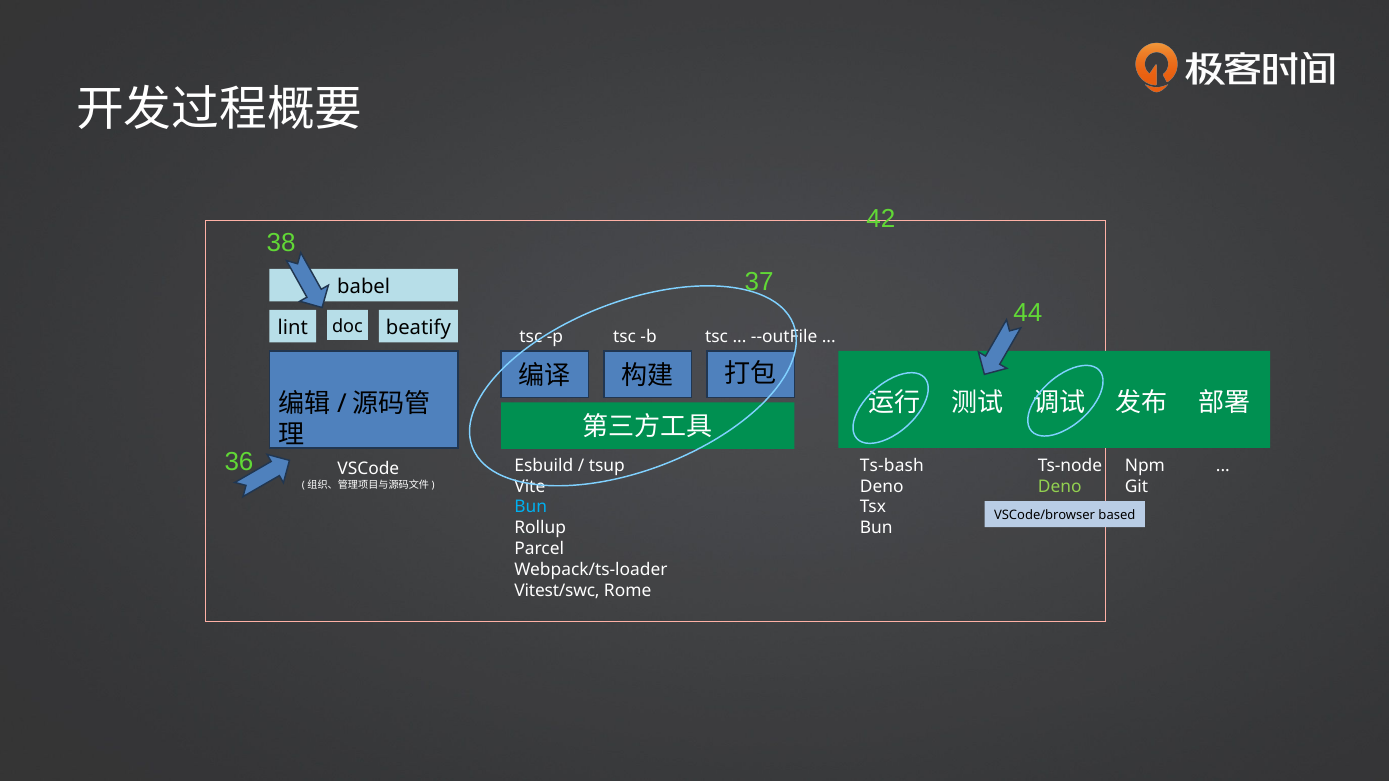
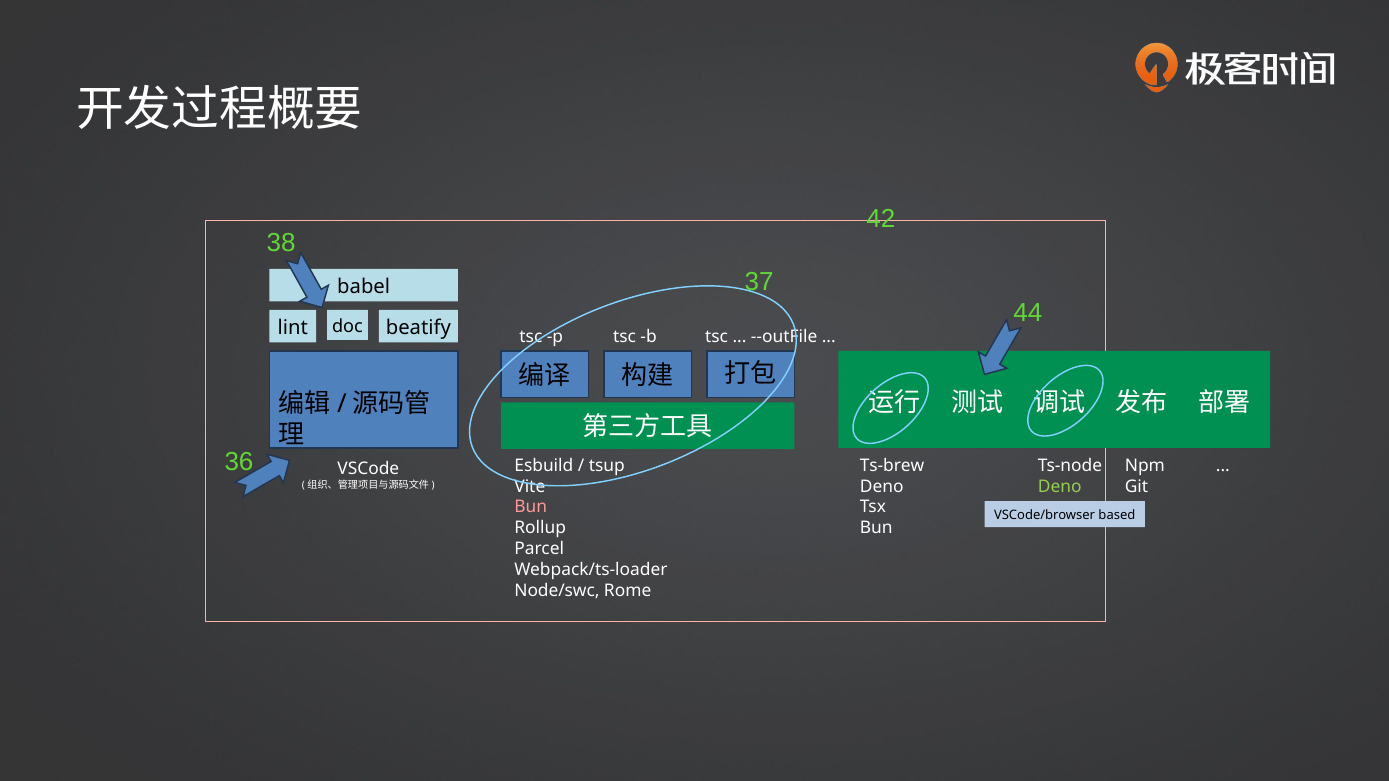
Ts-bash: Ts-bash -> Ts-brew
Bun at (531, 507) colour: light blue -> pink
Vitest/swc: Vitest/swc -> Node/swc
